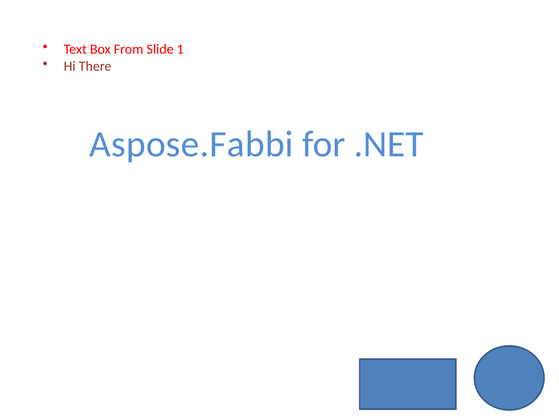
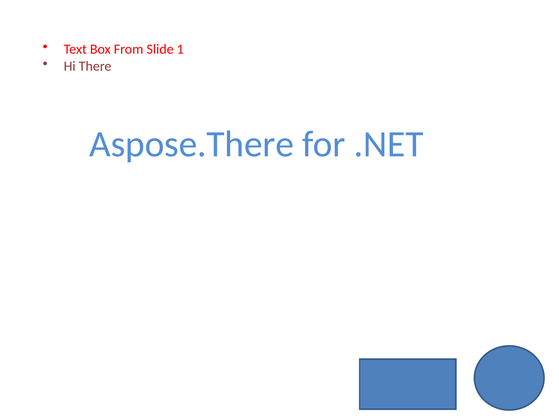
Aspose.Fabbi: Aspose.Fabbi -> Aspose.There
